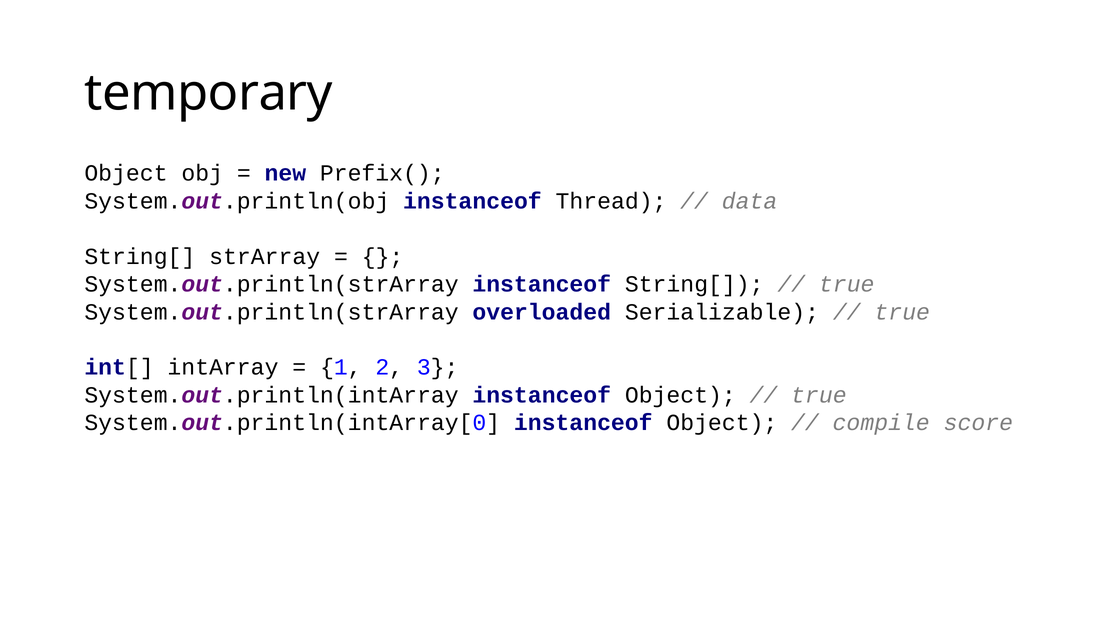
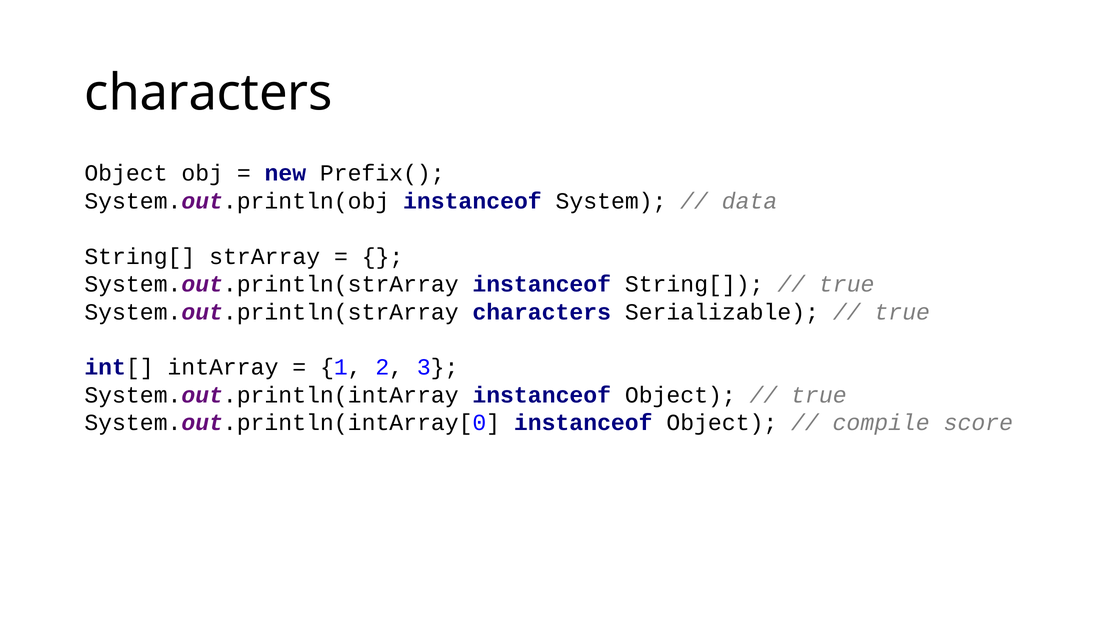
temporary at (209, 93): temporary -> characters
Thread: Thread -> System
System.out.println(strArray overloaded: overloaded -> characters
